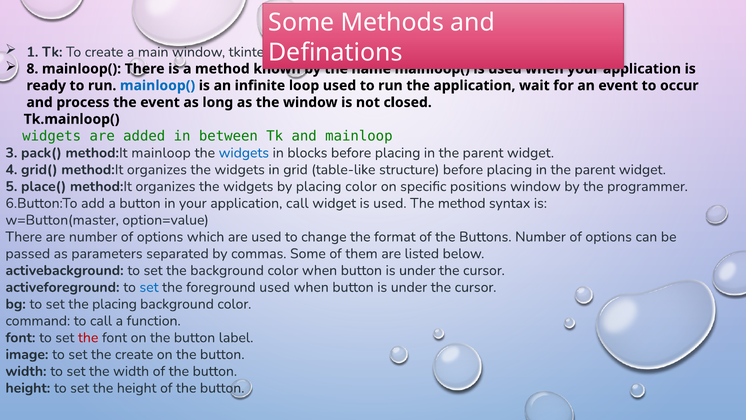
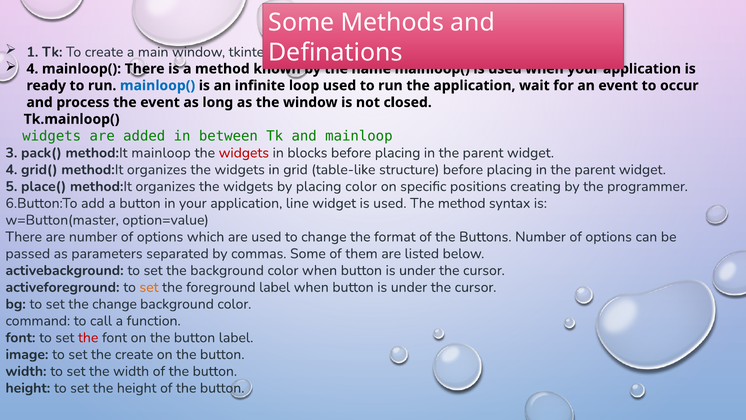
8 at (32, 69): 8 -> 4
widgets at (244, 153) colour: blue -> red
positions window: window -> creating
application call: call -> line
set at (149, 287) colour: blue -> orange
foreground used: used -> label
the placing: placing -> change
